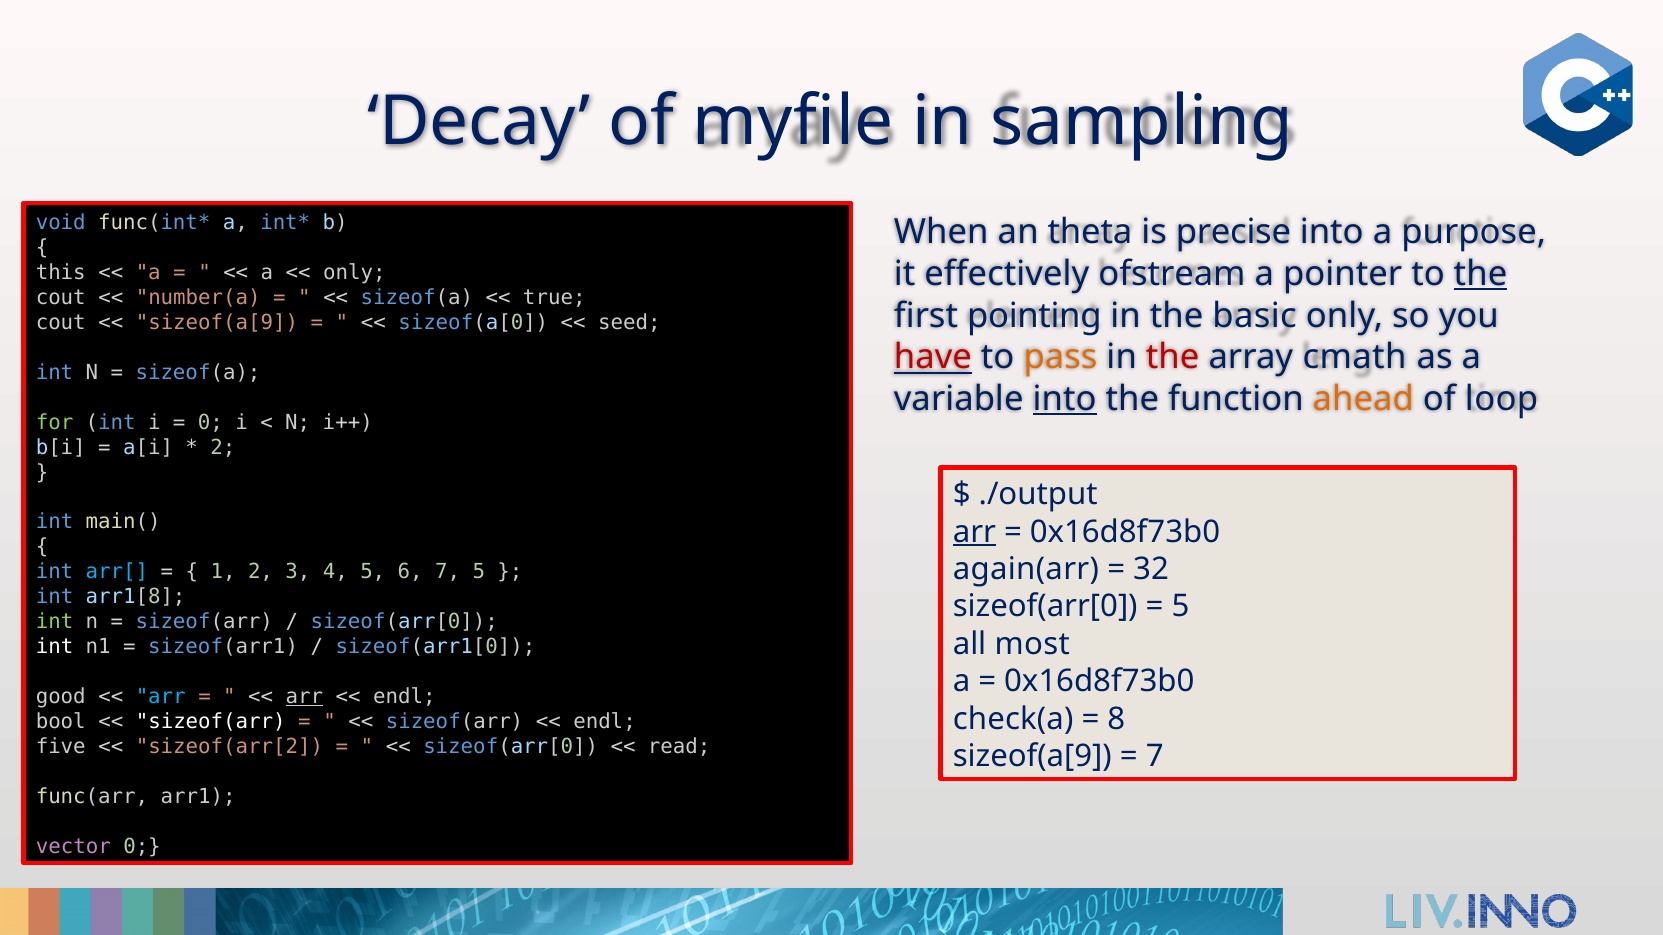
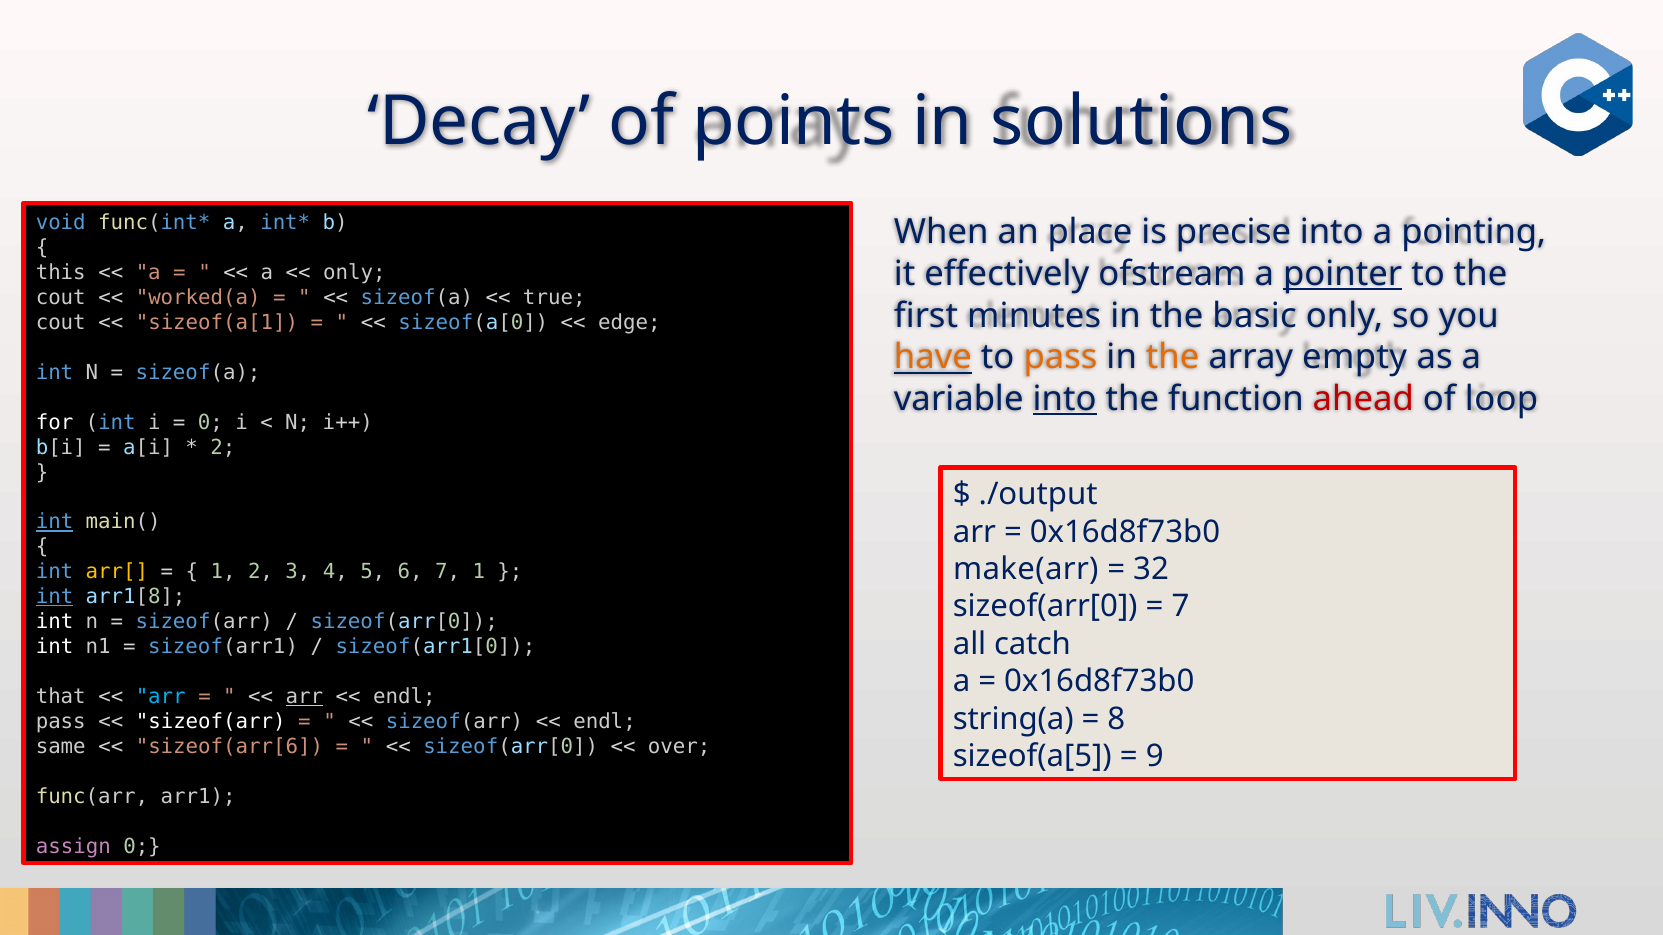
myfile: myfile -> points
sampling: sampling -> solutions
theta: theta -> place
purpose: purpose -> pointing
pointer underline: none -> present
the at (1481, 274) underline: present -> none
number(a: number(a -> worked(a
pointing: pointing -> minutes
sizeof(a[9 at (217, 323): sizeof(a[9 -> sizeof(a[1
seed: seed -> edge
have colour: red -> orange
the at (1173, 357) colour: red -> orange
cmath: cmath -> empty
ahead colour: orange -> red
for colour: light green -> white
int at (55, 522) underline: none -> present
arr at (974, 532) underline: present -> none
again(arr: again(arr -> make(arr
arr[ colour: light blue -> yellow
7 5: 5 -> 1
int at (55, 597) underline: none -> present
5 at (1181, 607): 5 -> 7
int at (55, 622) colour: light green -> white
most: most -> catch
good: good -> that
check(a: check(a -> string(a
bool at (61, 722): bool -> pass
five: five -> same
sizeof(arr[2: sizeof(arr[2 -> sizeof(arr[6
read: read -> over
sizeof(a[9 at (1032, 757): sizeof(a[9 -> sizeof(a[5
7 at (1155, 757): 7 -> 9
vector: vector -> assign
